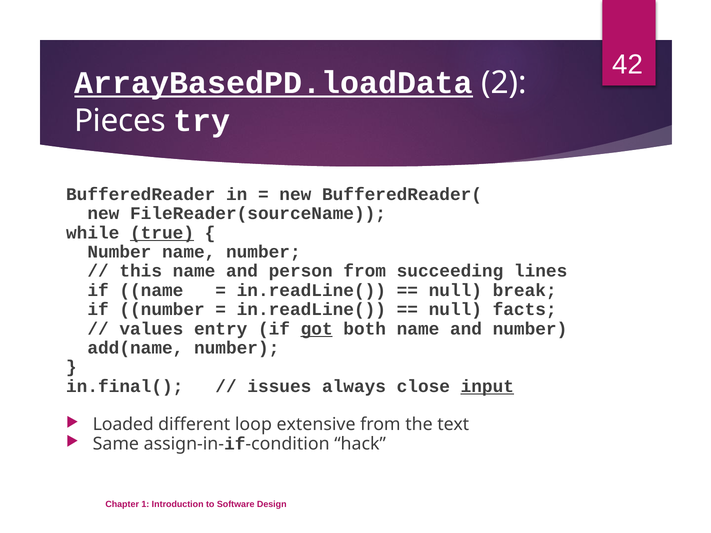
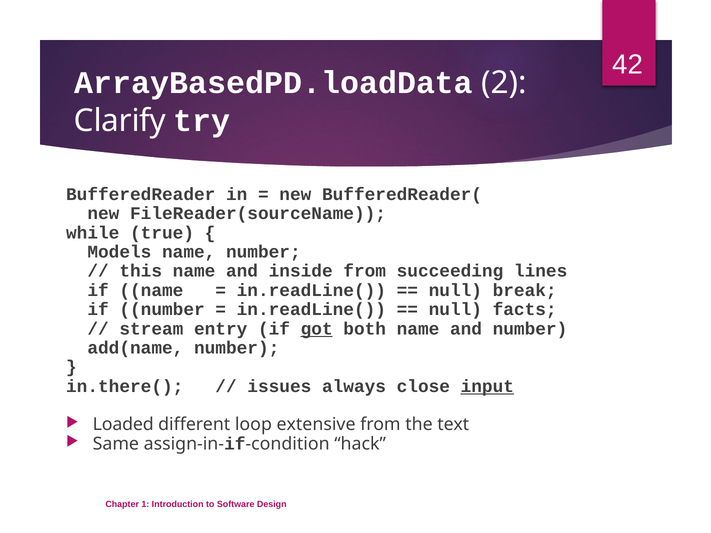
ArrayBasedPD.loadData underline: present -> none
Pieces: Pieces -> Clarify
true underline: present -> none
Number at (119, 252): Number -> Models
person: person -> inside
values: values -> stream
in.final(: in.final( -> in.there(
